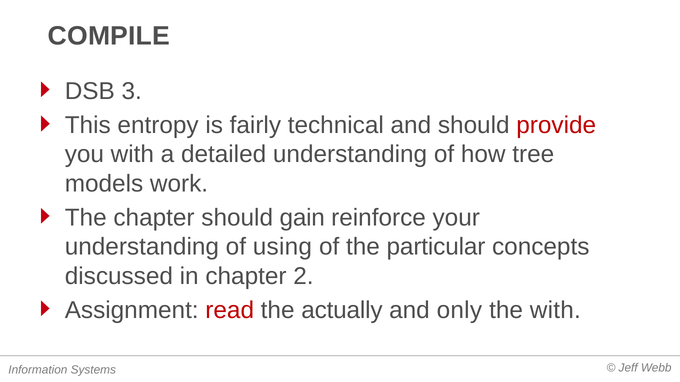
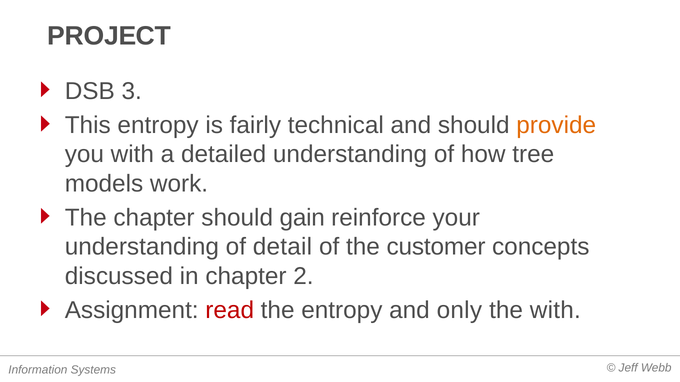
COMPILE: COMPILE -> PROJECT
provide colour: red -> orange
using: using -> detail
particular: particular -> customer
the actually: actually -> entropy
